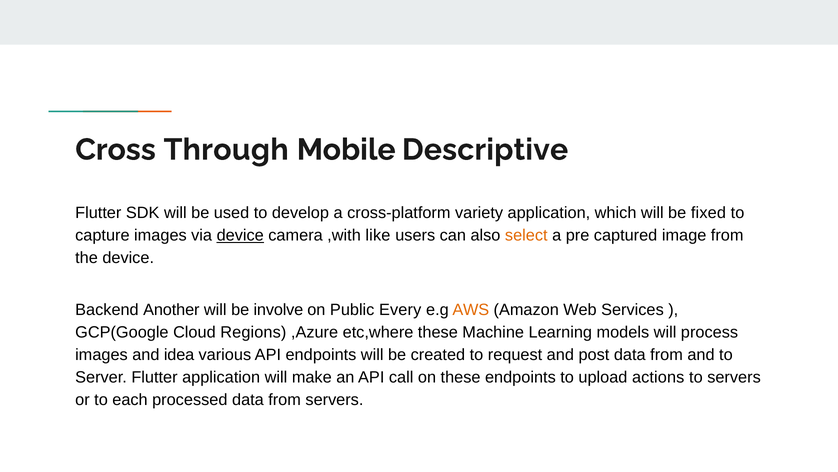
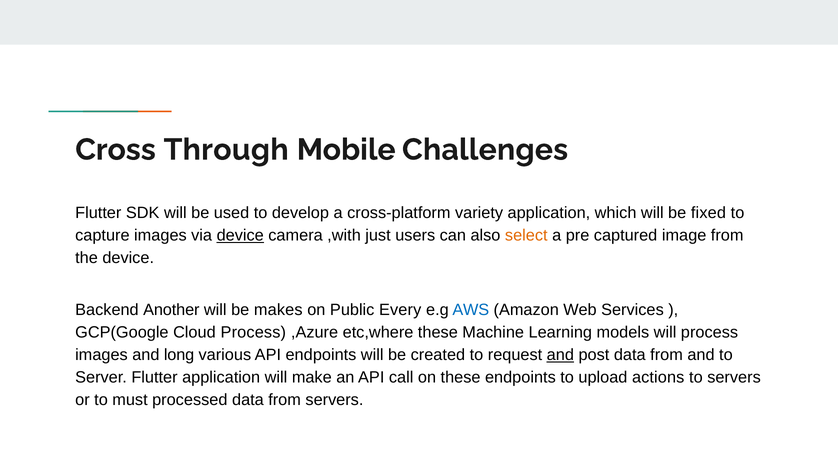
Descriptive: Descriptive -> Challenges
like: like -> just
involve: involve -> makes
AWS colour: orange -> blue
Cloud Regions: Regions -> Process
idea: idea -> long
and at (560, 355) underline: none -> present
each: each -> must
